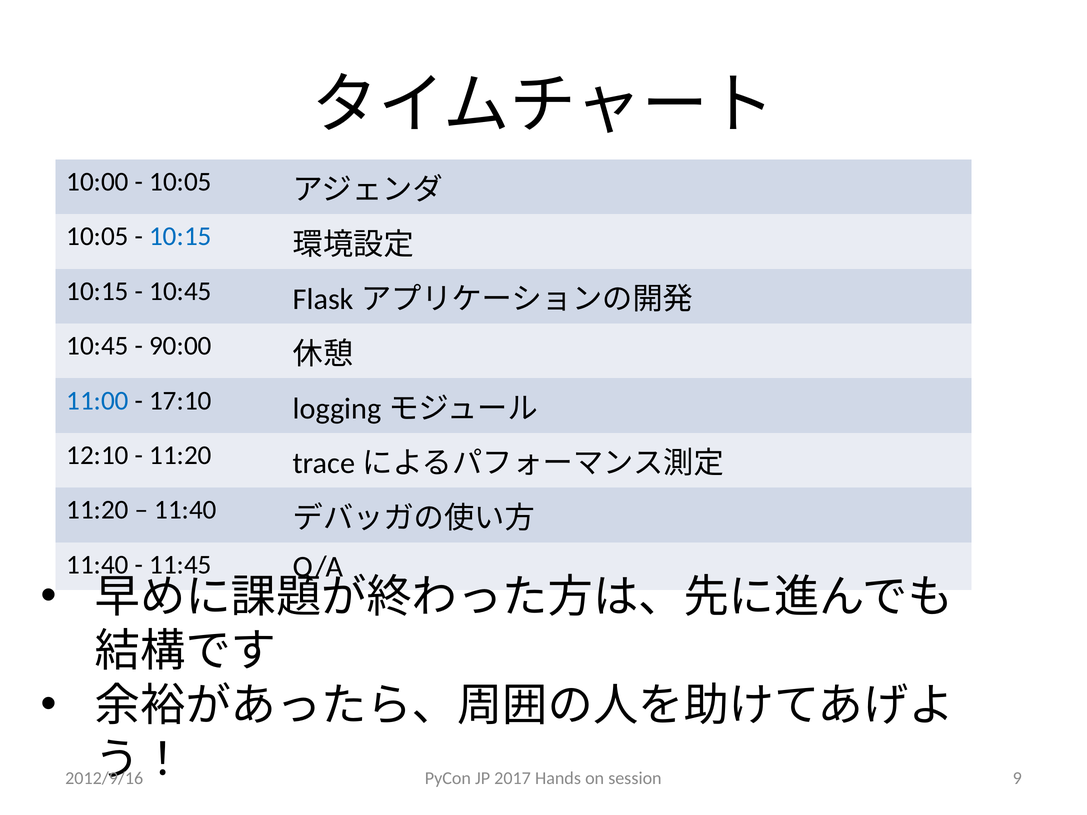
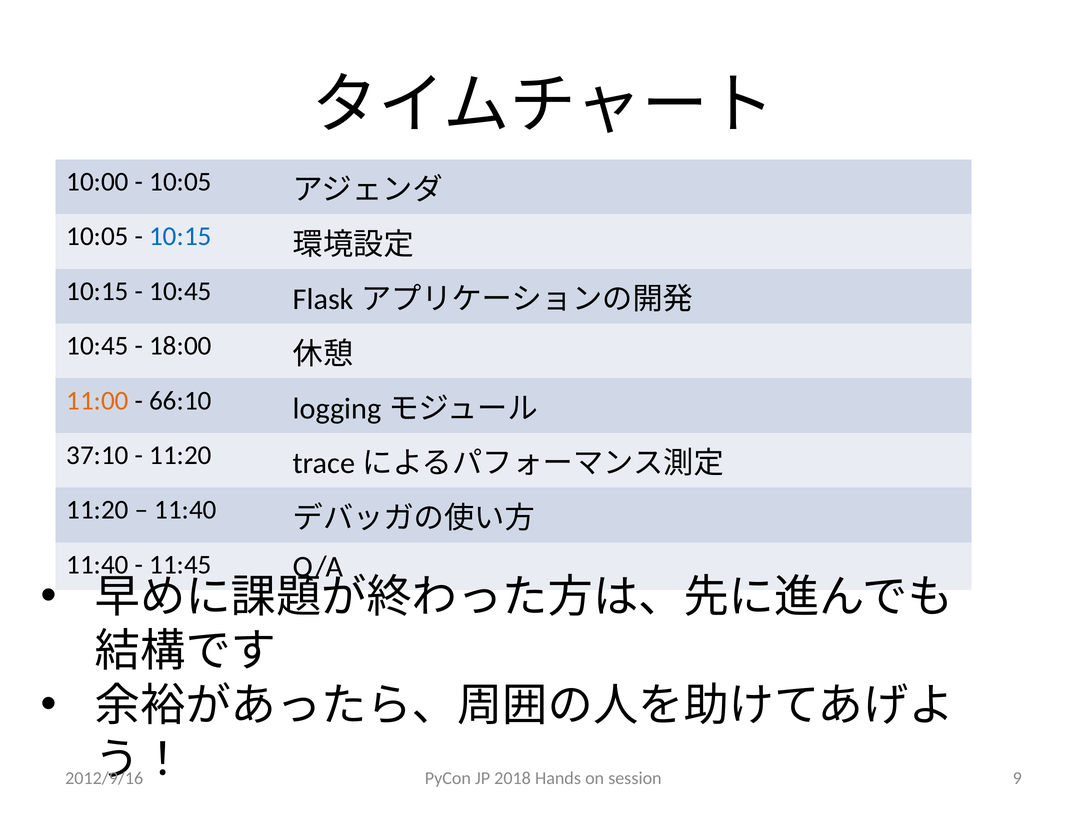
90:00: 90:00 -> 18:00
11:00 colour: blue -> orange
17:10: 17:10 -> 66:10
12:10: 12:10 -> 37:10
2017: 2017 -> 2018
